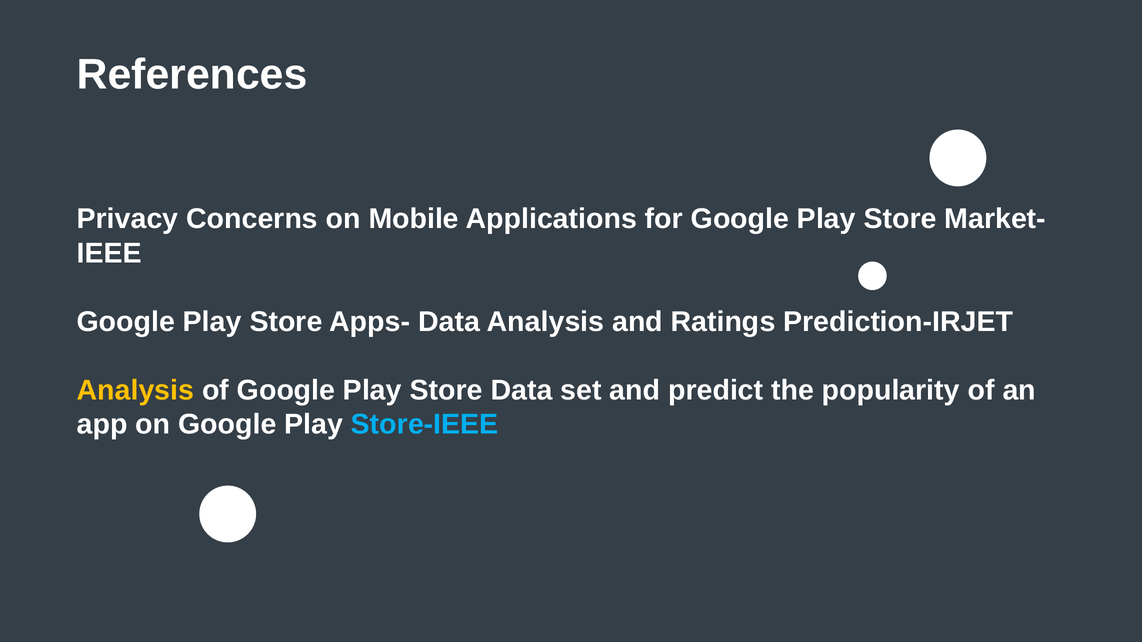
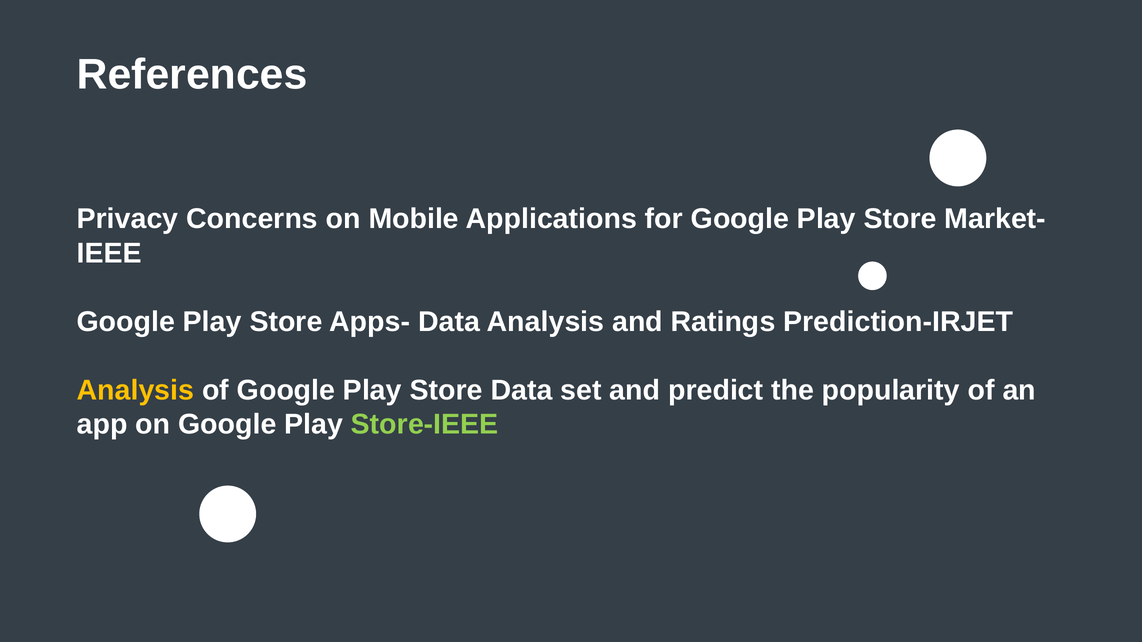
Store-IEEE colour: light blue -> light green
